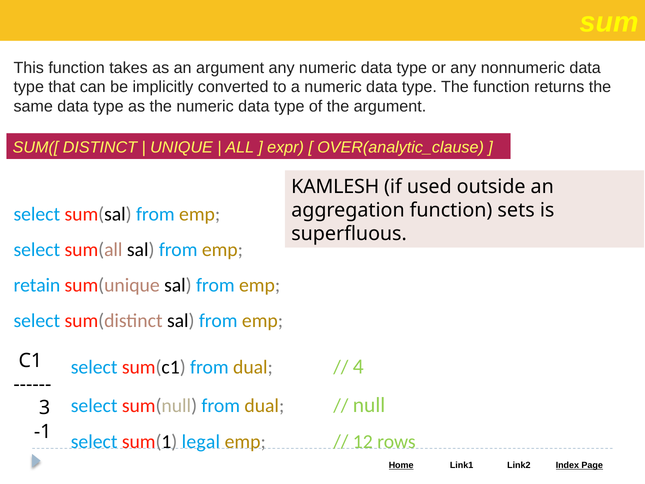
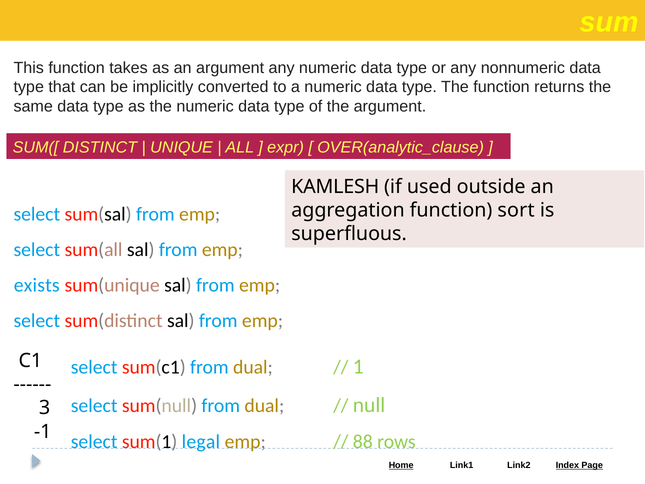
sets: sets -> sort
retain: retain -> exists
4: 4 -> 1
12: 12 -> 88
